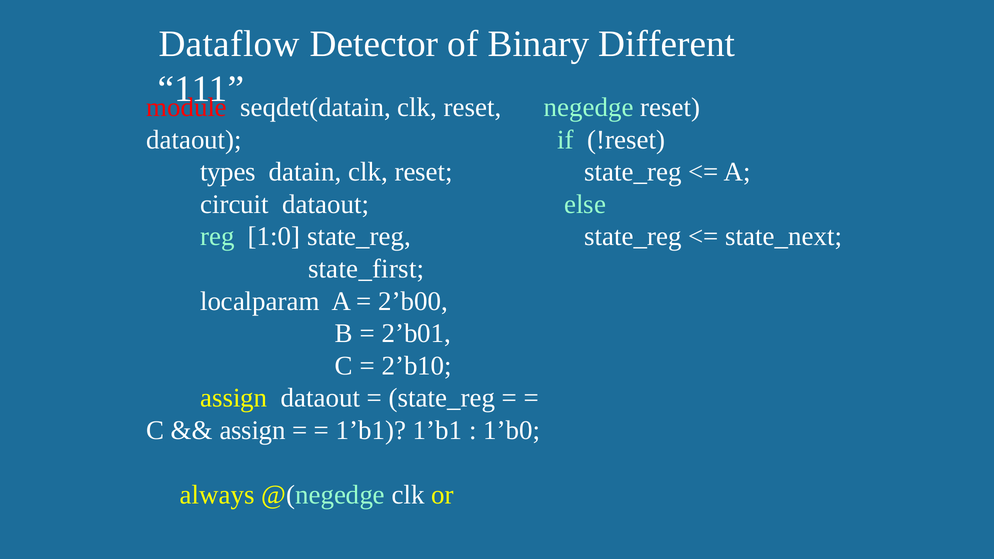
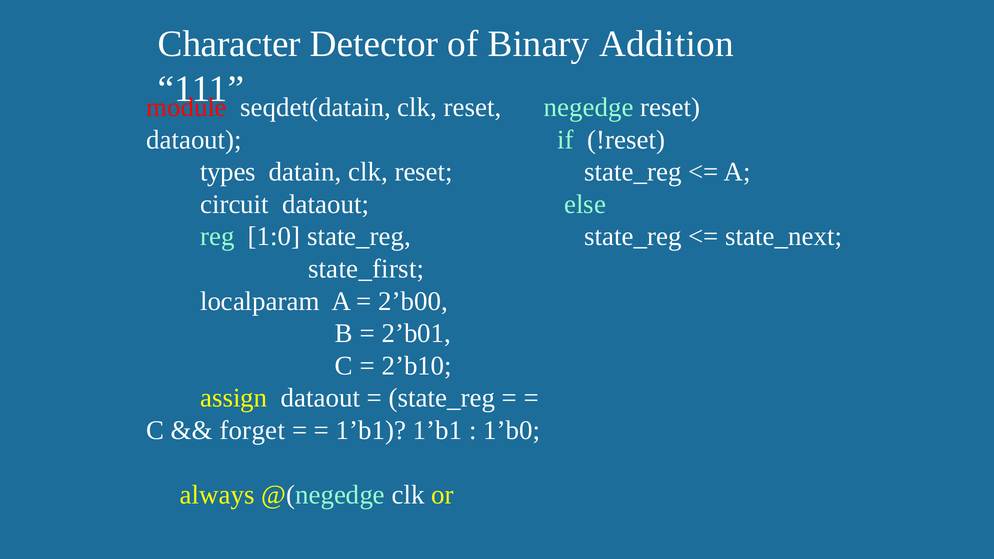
Dataflow: Dataflow -> Character
Different: Different -> Addition
assign at (253, 430): assign -> forget
